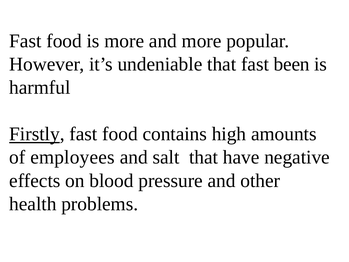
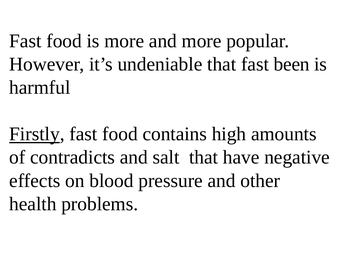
employees: employees -> contradicts
